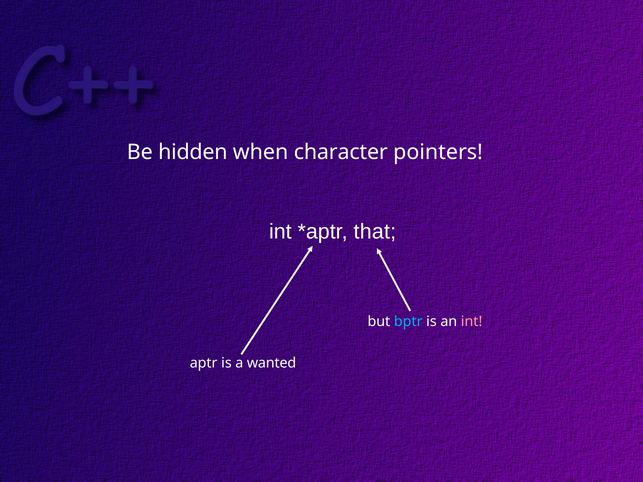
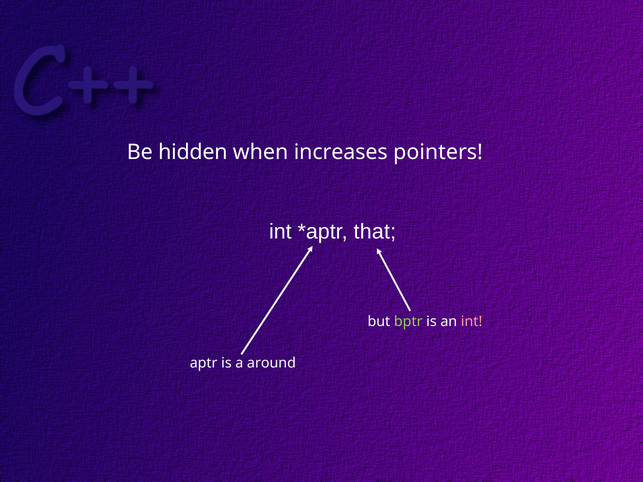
character: character -> increases
bptr colour: light blue -> light green
wanted: wanted -> around
